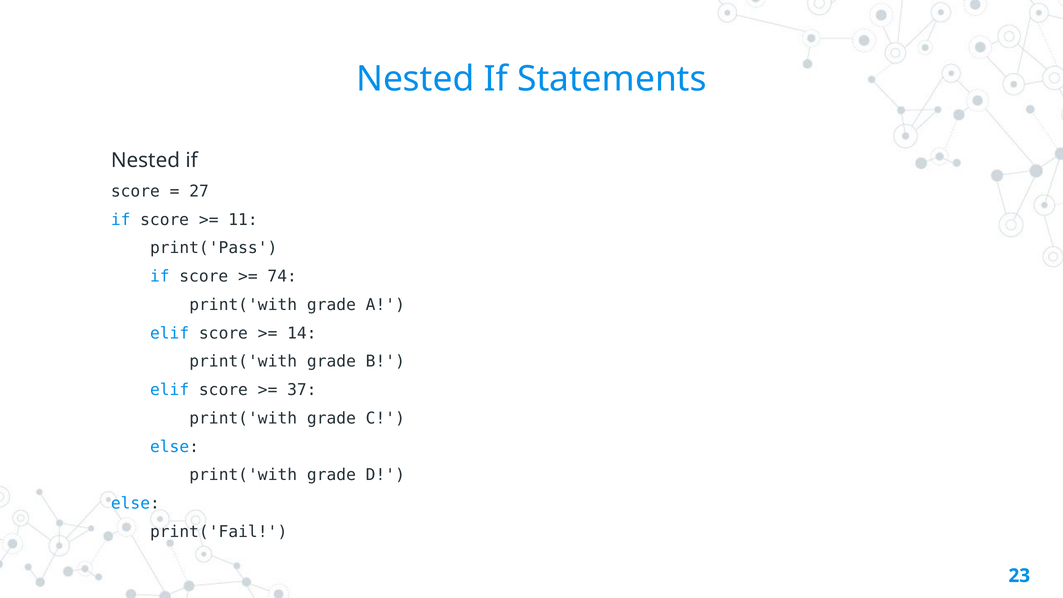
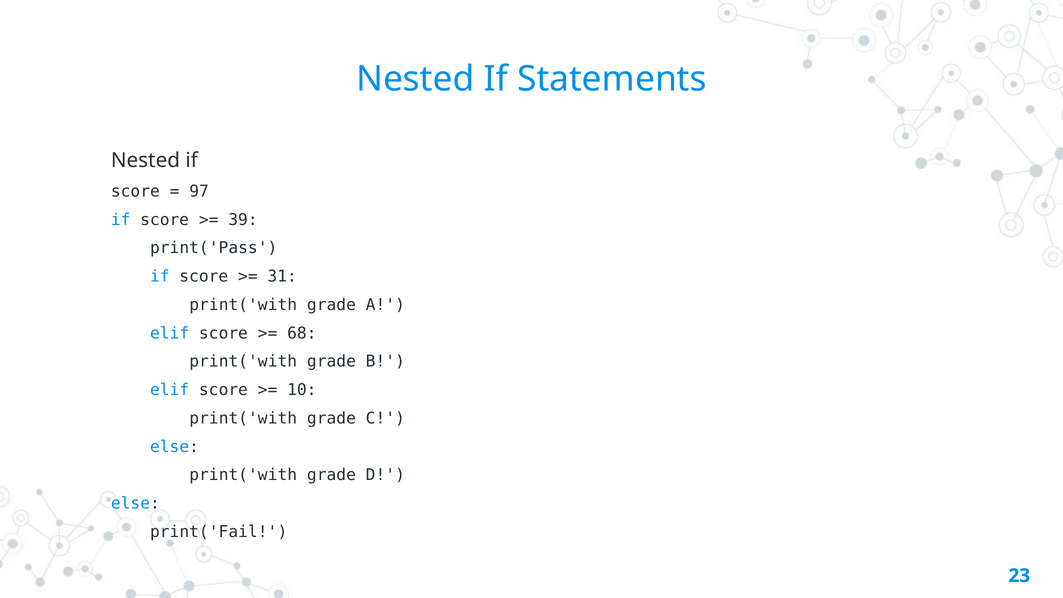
27: 27 -> 97
11: 11 -> 39
74: 74 -> 31
14: 14 -> 68
37: 37 -> 10
